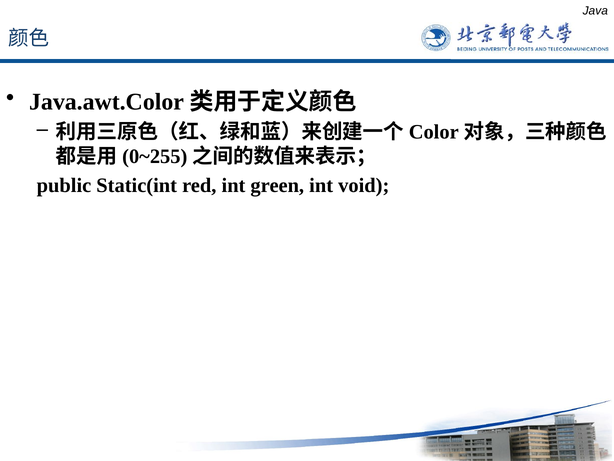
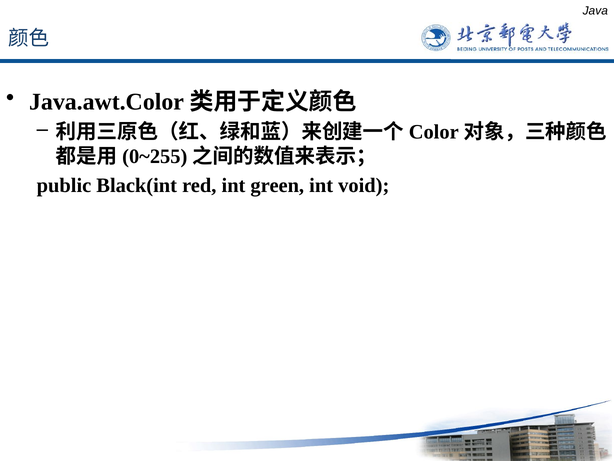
Static(int: Static(int -> Black(int
